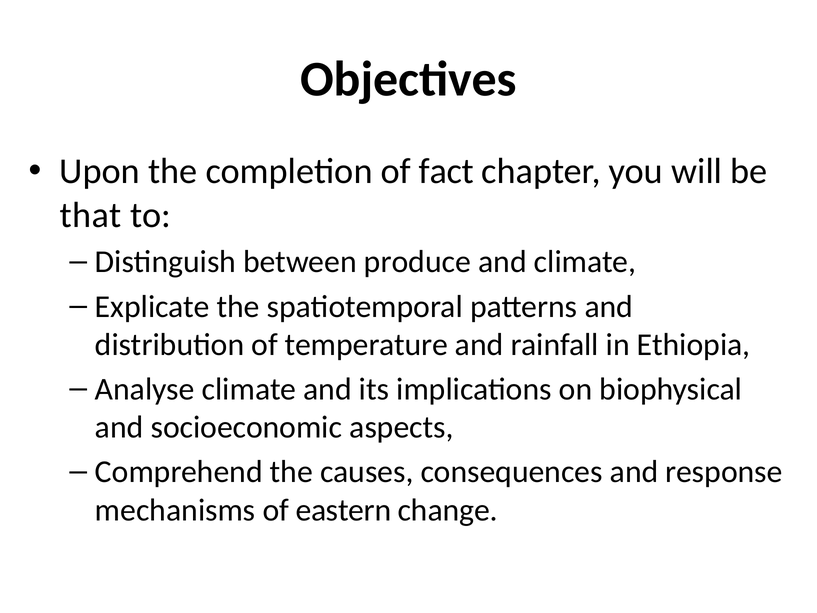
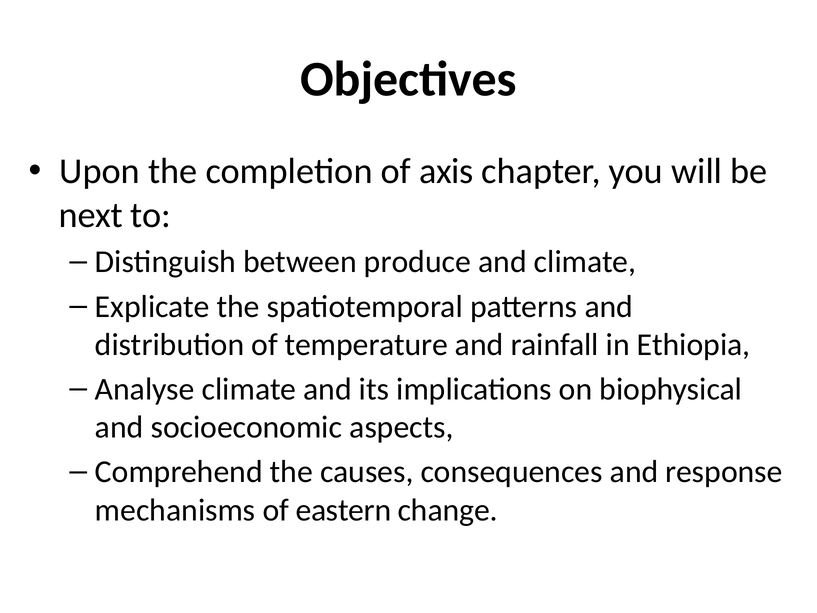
fact: fact -> axis
that: that -> next
